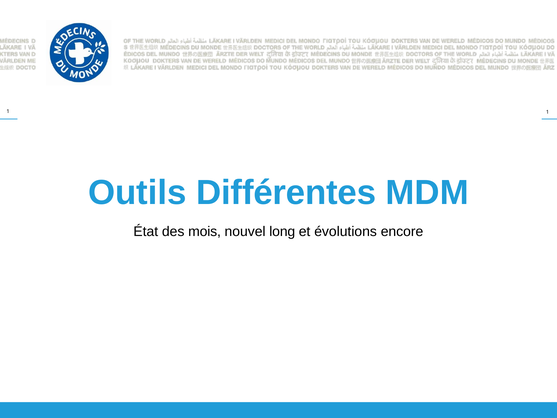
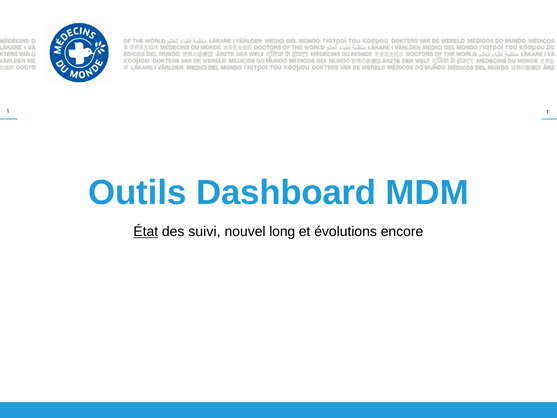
Différentes: Différentes -> Dashboard
État underline: none -> present
mois: mois -> suivi
